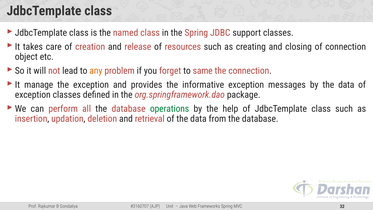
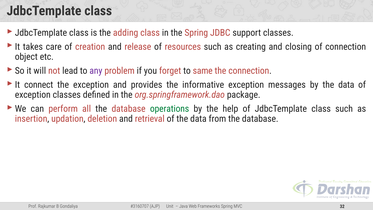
named: named -> adding
any colour: orange -> purple
manage: manage -> connect
